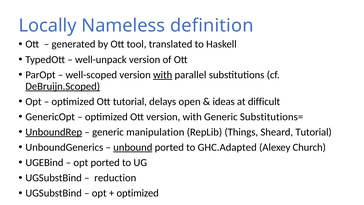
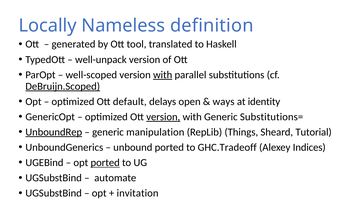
Ott tutorial: tutorial -> default
ideas: ideas -> ways
difficult: difficult -> identity
version at (163, 117) underline: none -> present
unbound underline: present -> none
GHC.Adapted: GHC.Adapted -> GHC.Tradeoff
Church: Church -> Indices
ported at (105, 162) underline: none -> present
reduction: reduction -> automate
optimized at (138, 193): optimized -> invitation
